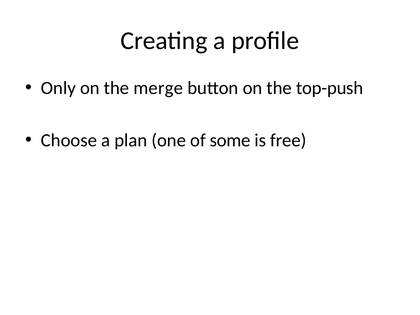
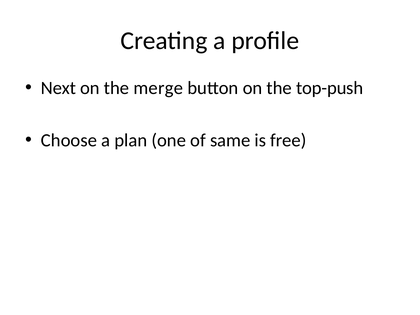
Only: Only -> Next
some: some -> same
